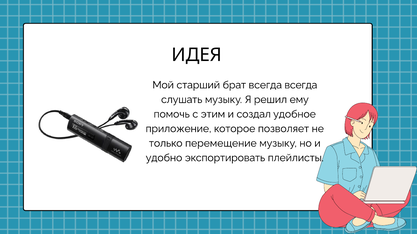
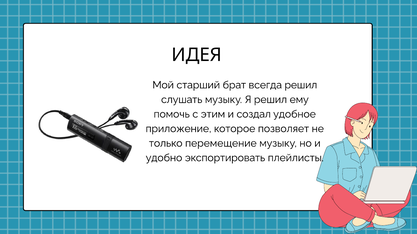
всегда всегда: всегда -> решил
